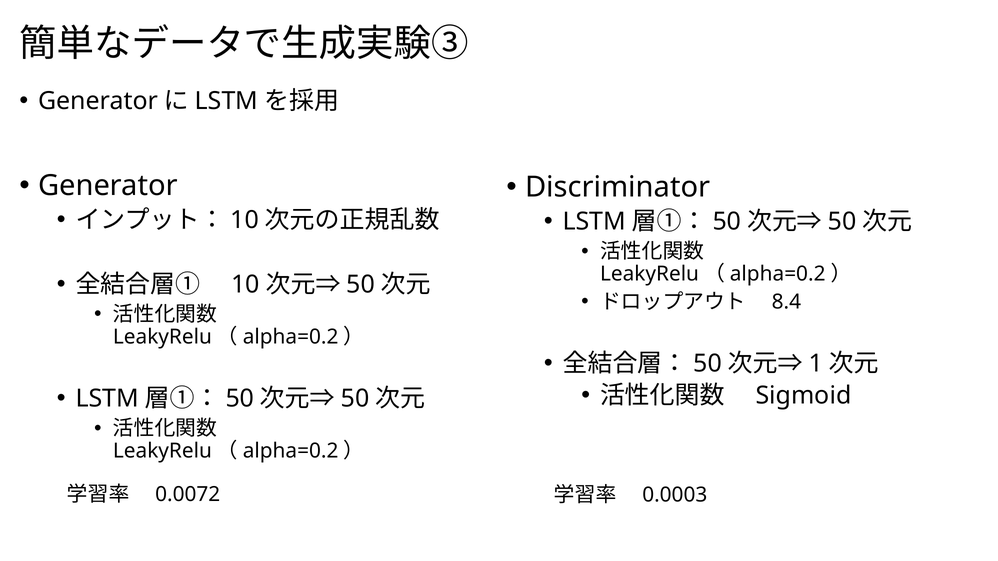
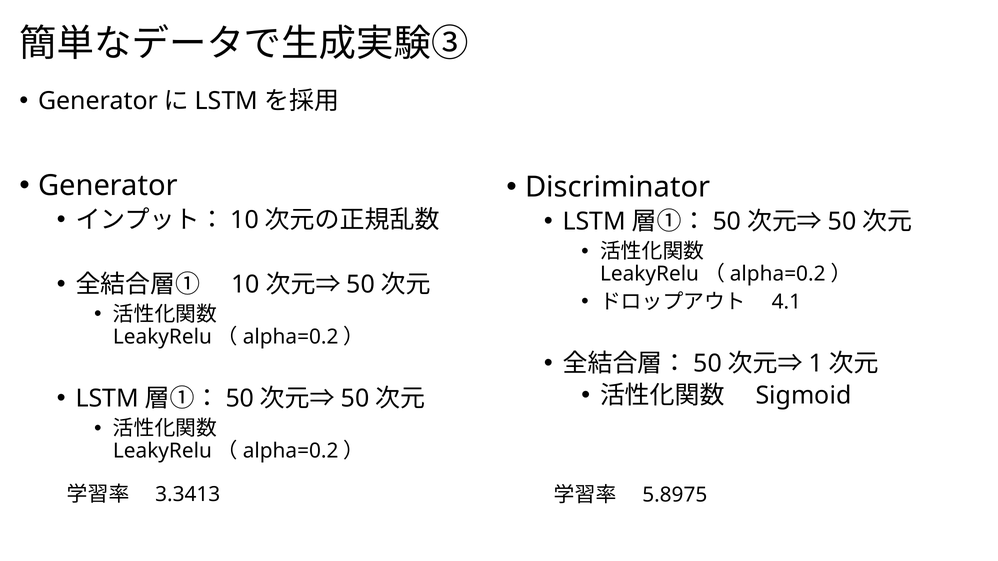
8.4: 8.4 -> 4.1
0.0072: 0.0072 -> 3.3413
0.0003: 0.0003 -> 5.8975
